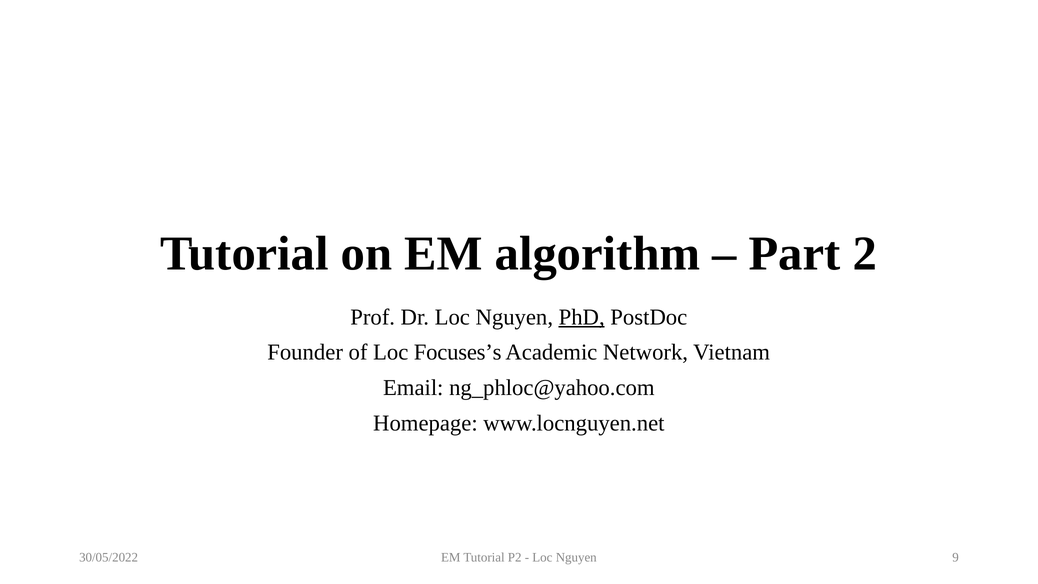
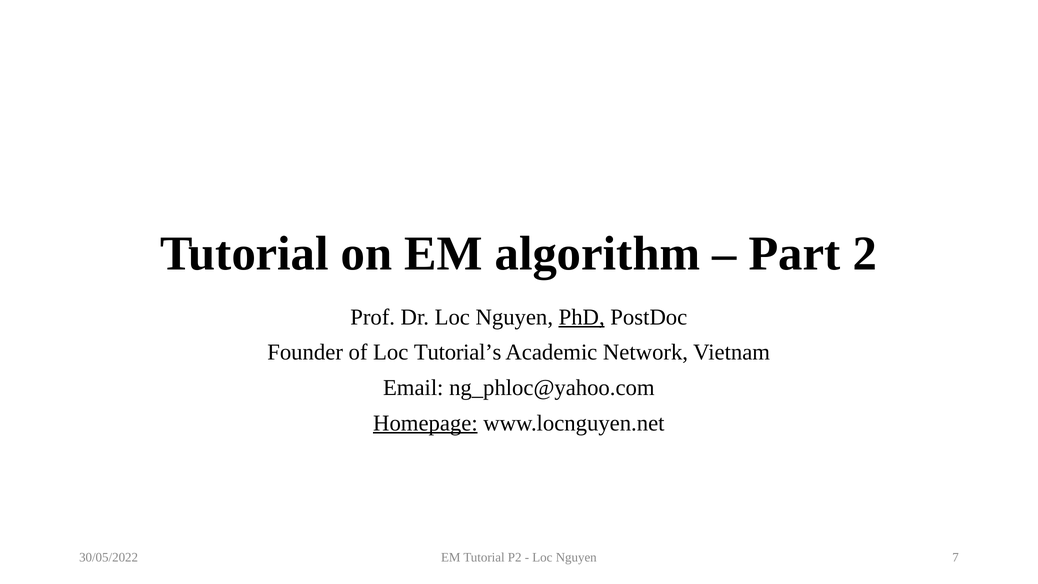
Focuses’s: Focuses’s -> Tutorial’s
Homepage underline: none -> present
9: 9 -> 7
